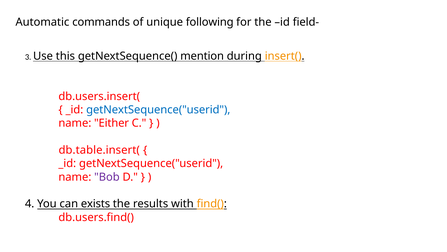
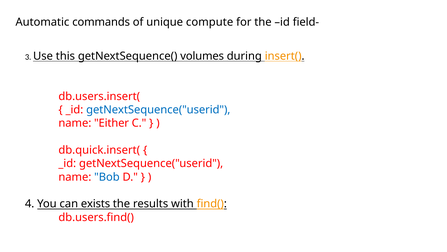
following: following -> compute
mention: mention -> volumes
db.table.insert(: db.table.insert( -> db.quick.insert(
Bob colour: purple -> blue
